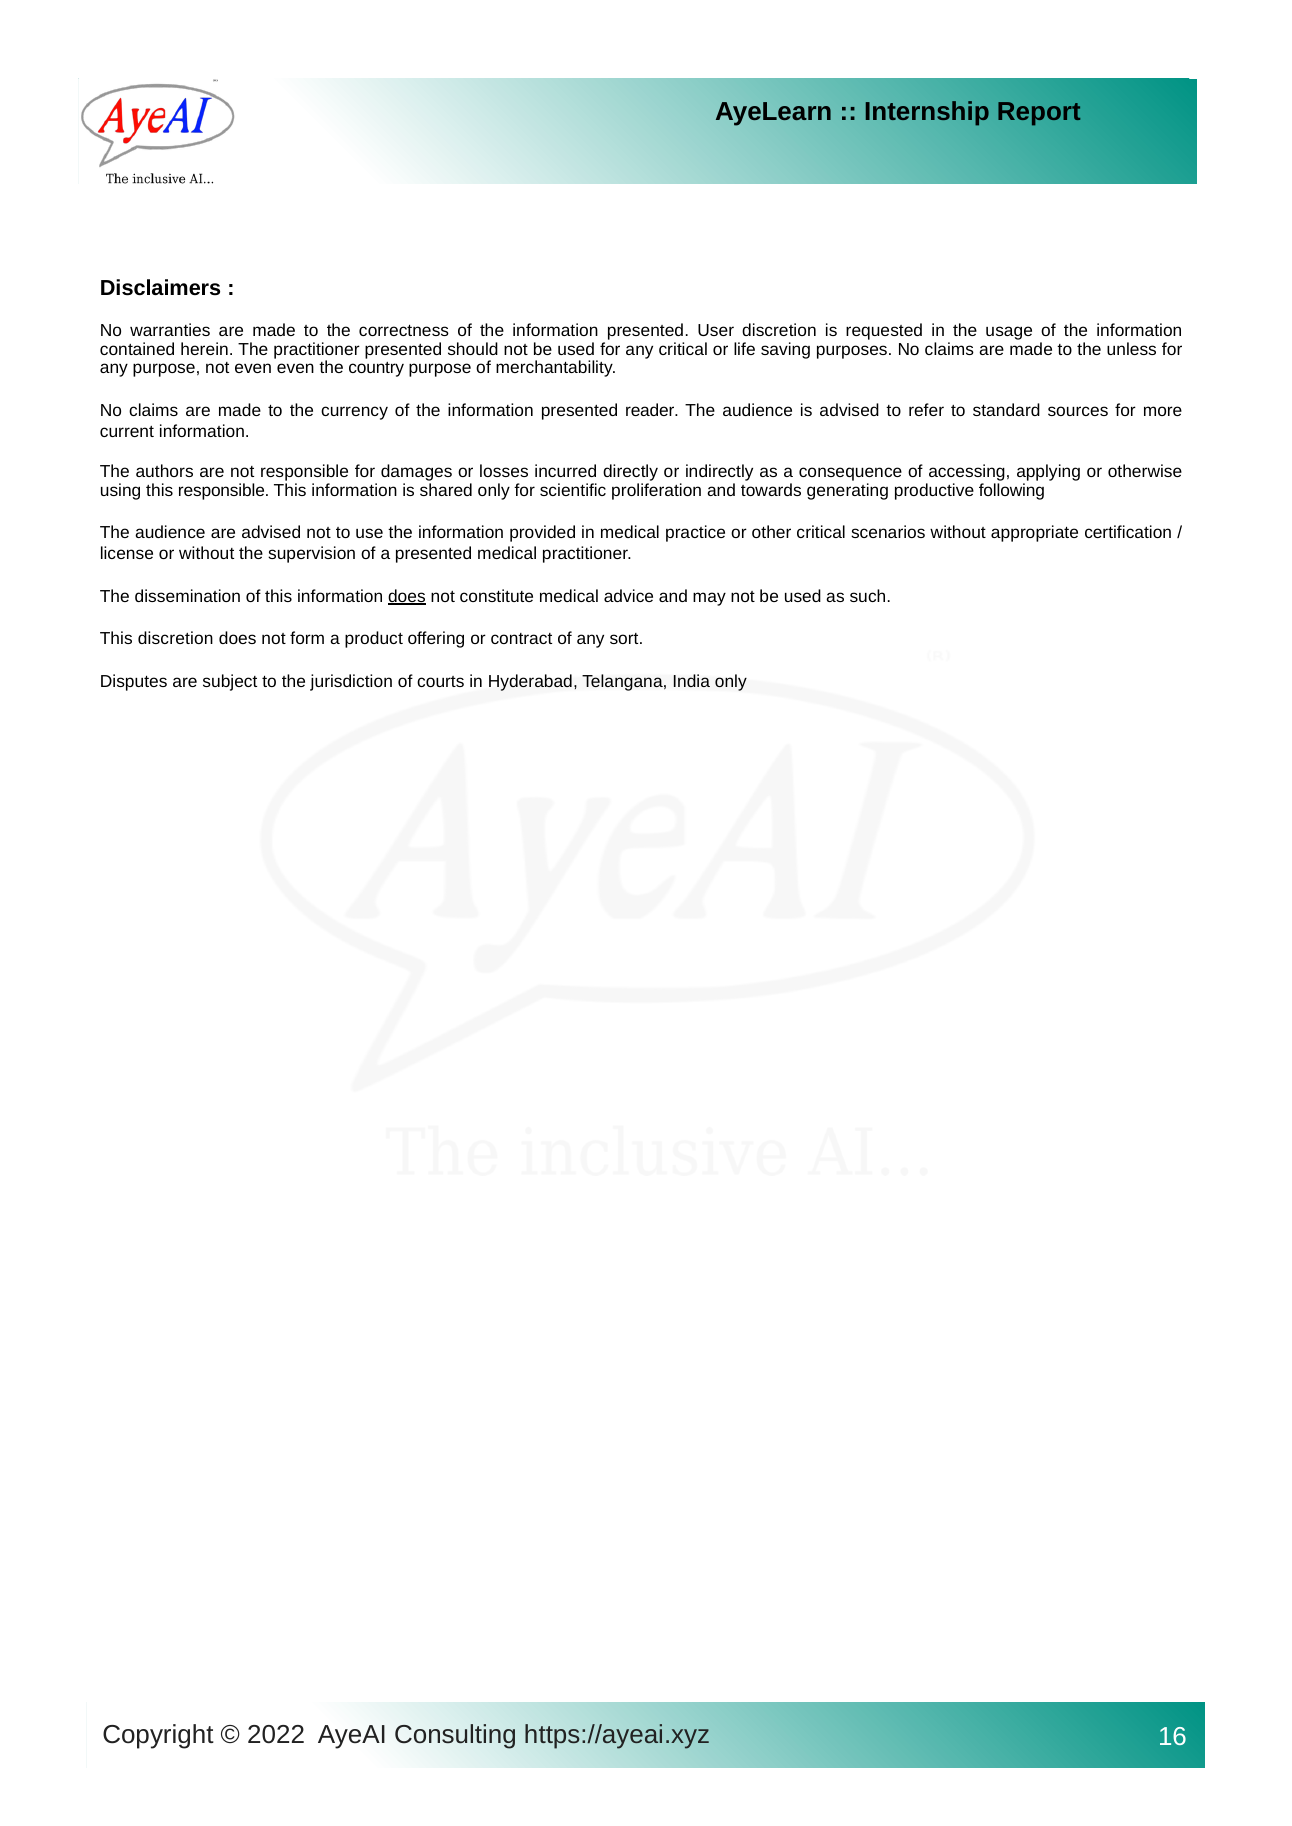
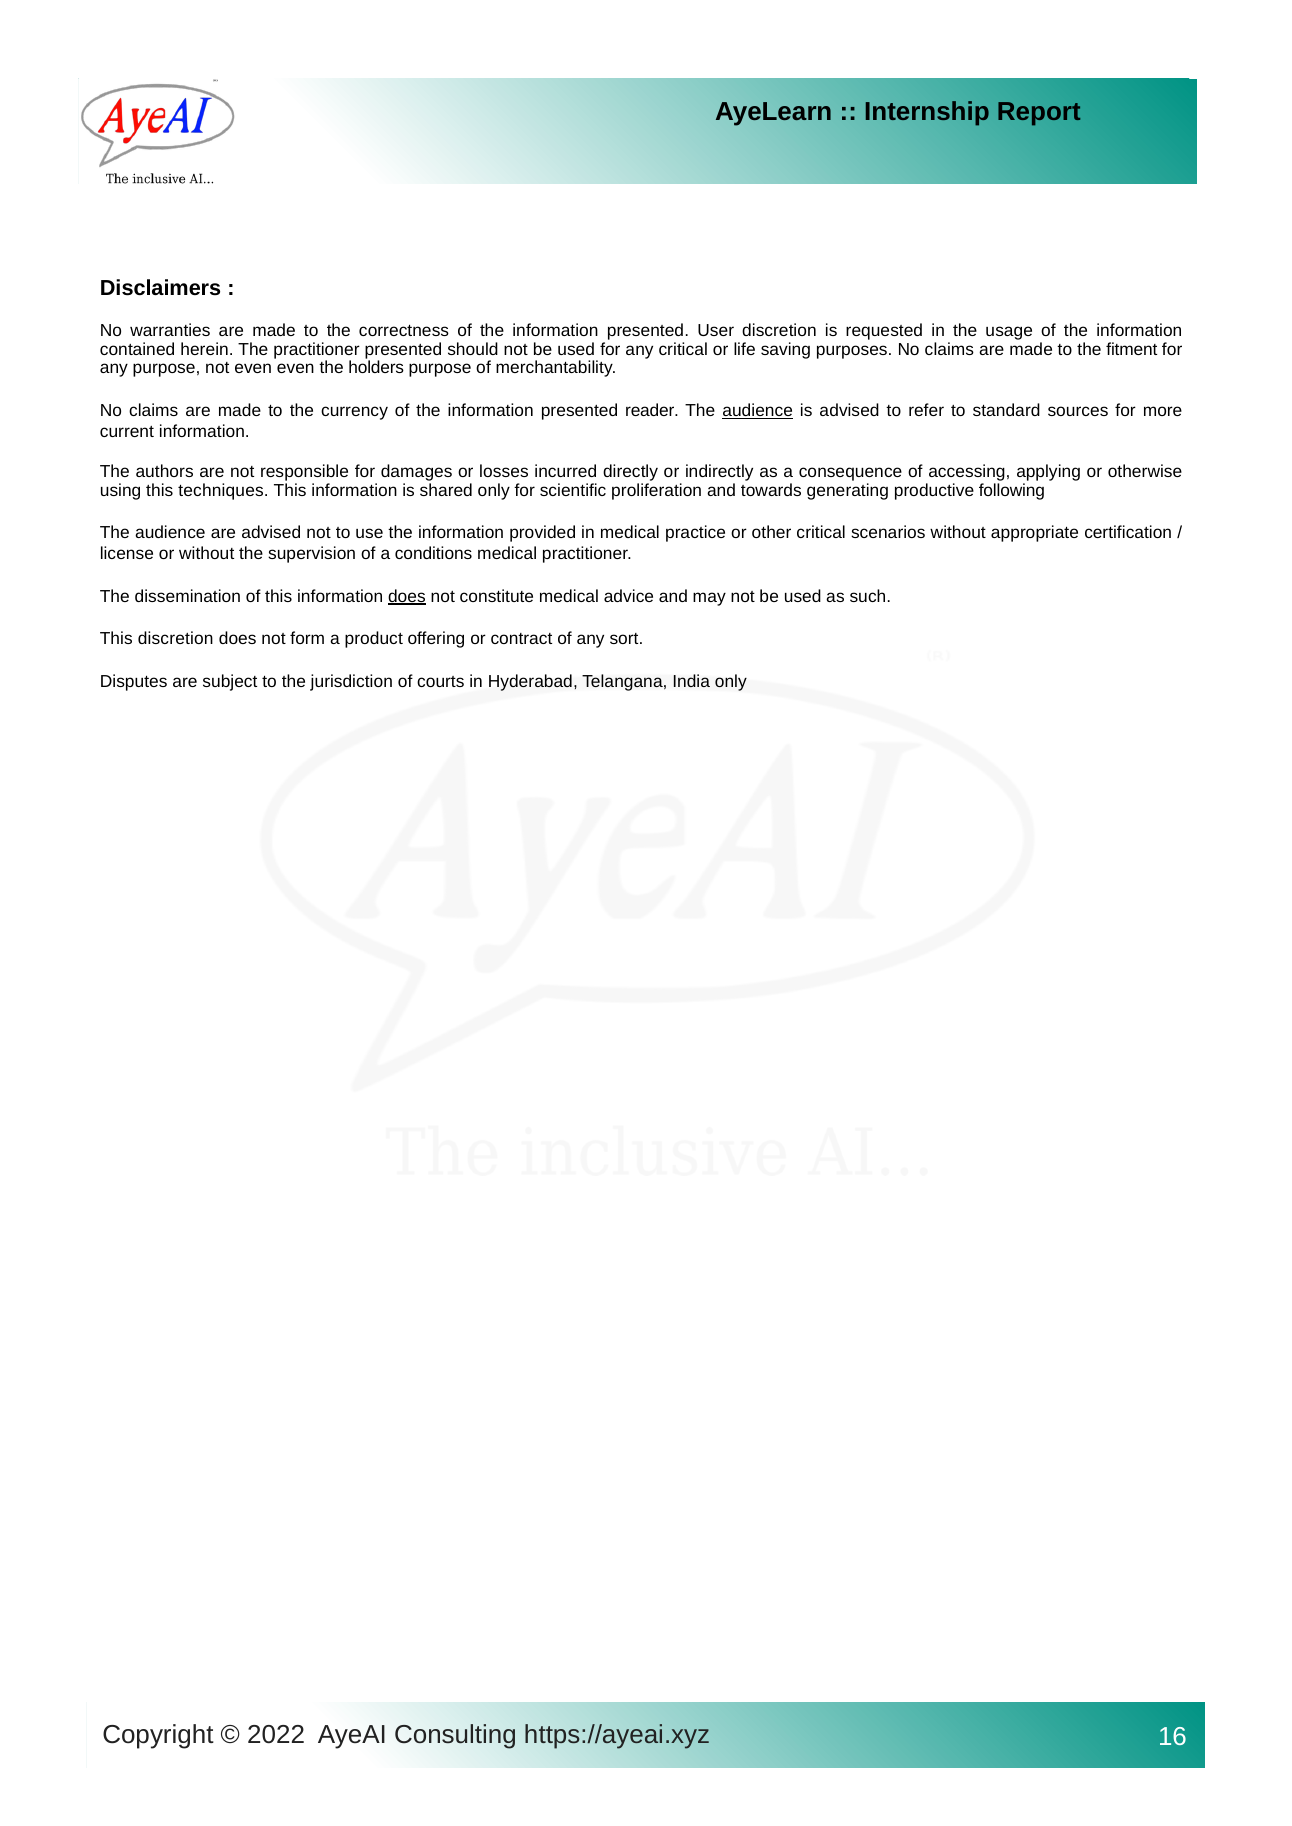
unless: unless -> fitment
country: country -> holders
audience at (758, 411) underline: none -> present
this responsible: responsible -> techniques
a presented: presented -> conditions
